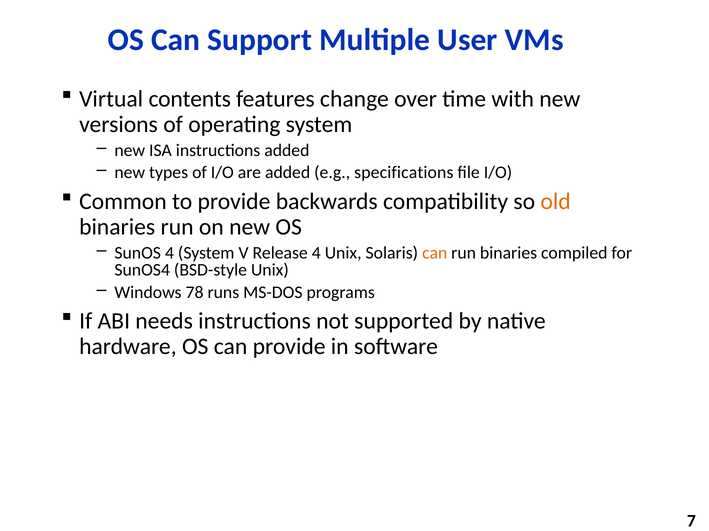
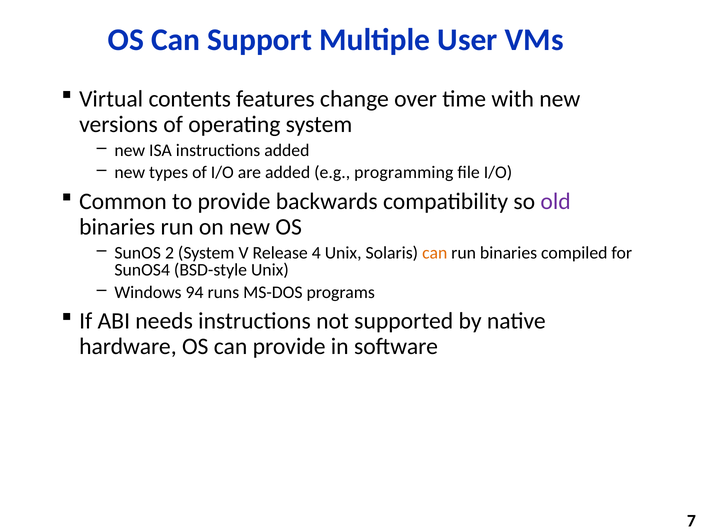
specifications: specifications -> programming
old colour: orange -> purple
SunOS 4: 4 -> 2
78: 78 -> 94
